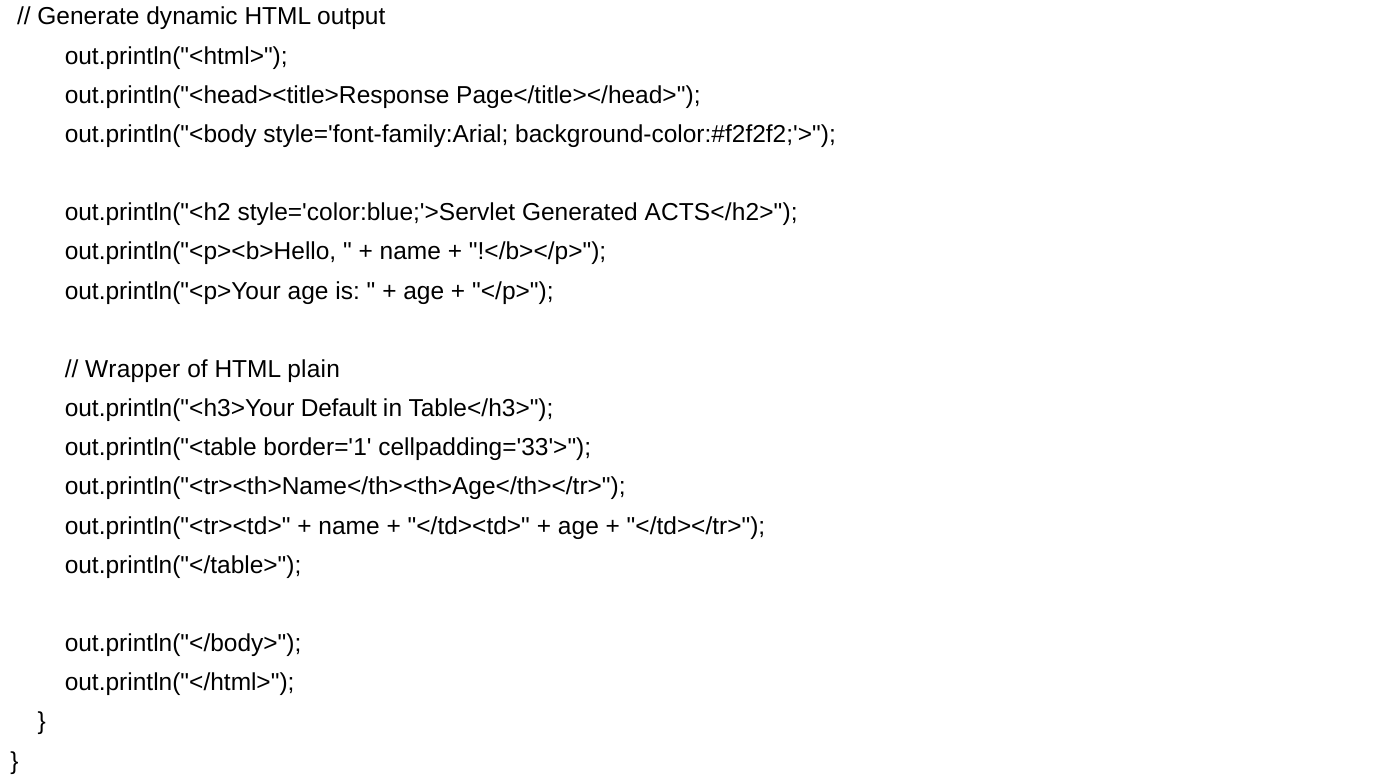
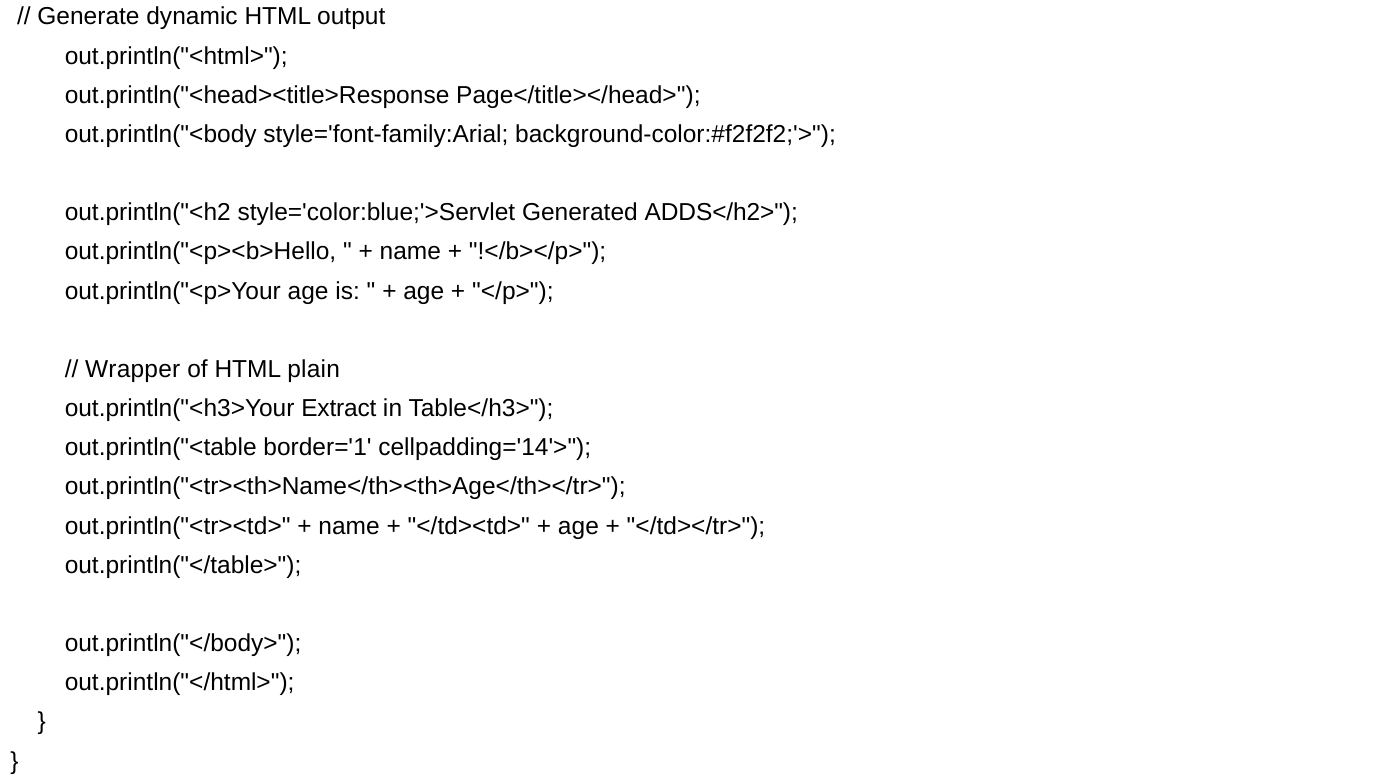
ACTS</h2>: ACTS</h2> -> ADDS</h2>
Default: Default -> Extract
cellpadding='33'>: cellpadding='33'> -> cellpadding='14'>
